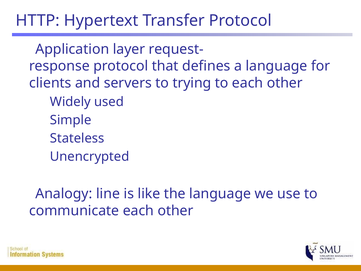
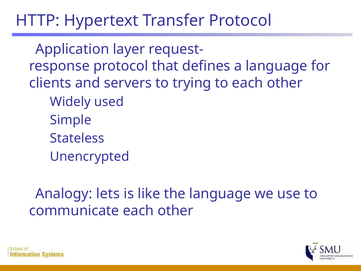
line: line -> lets
